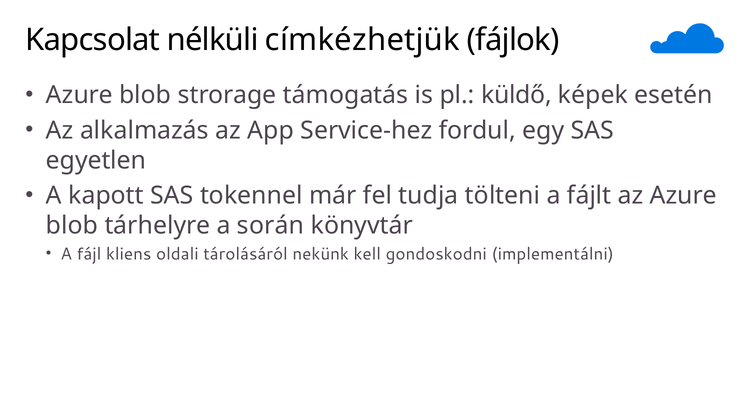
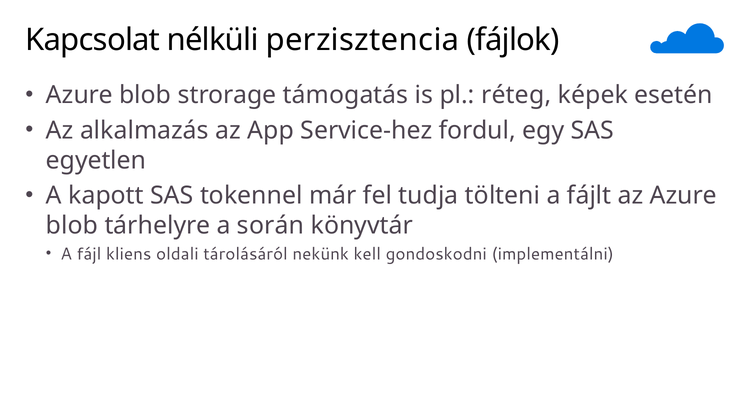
címkézhetjük: címkézhetjük -> perzisztencia
küldő: küldő -> réteg
